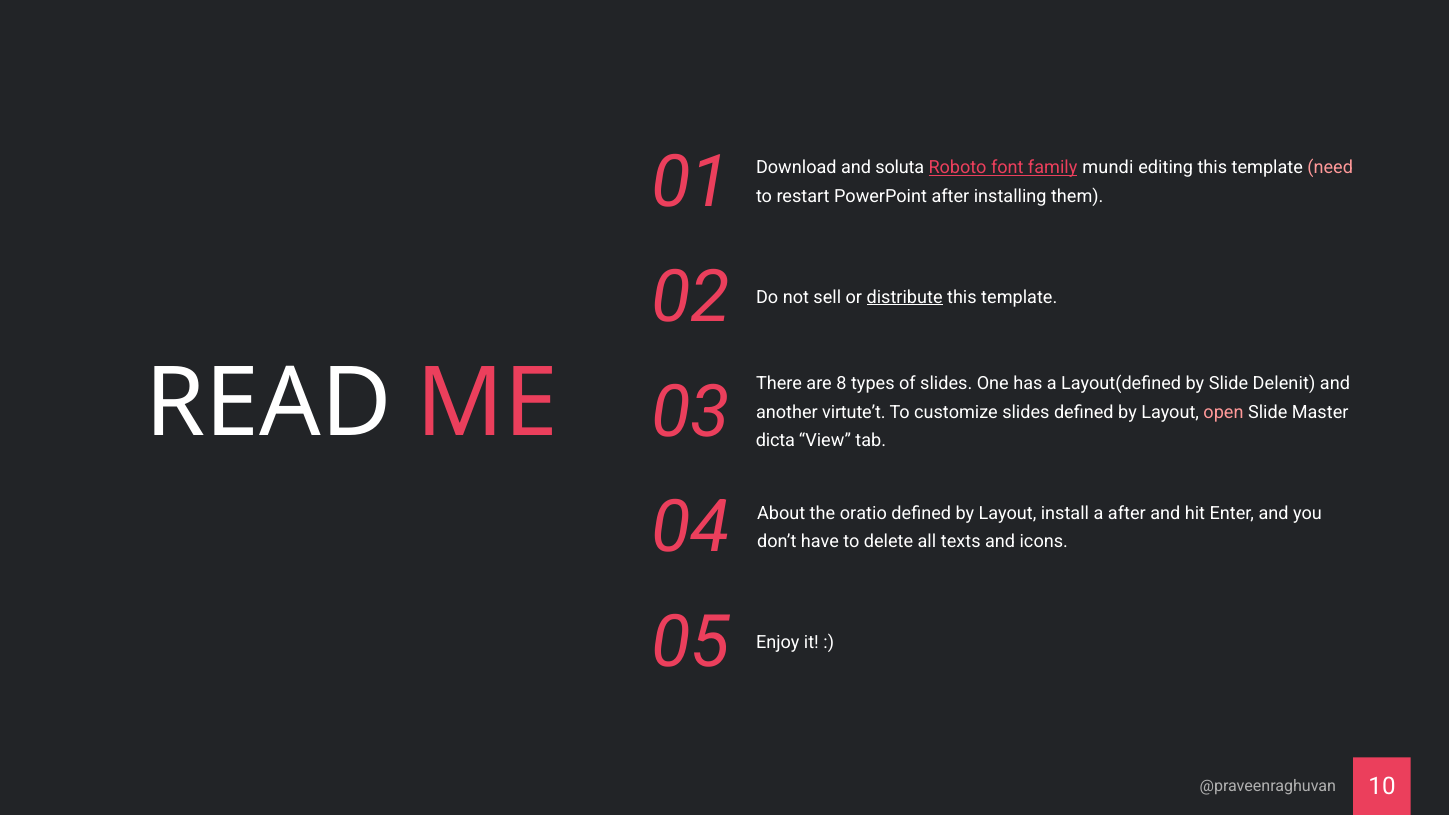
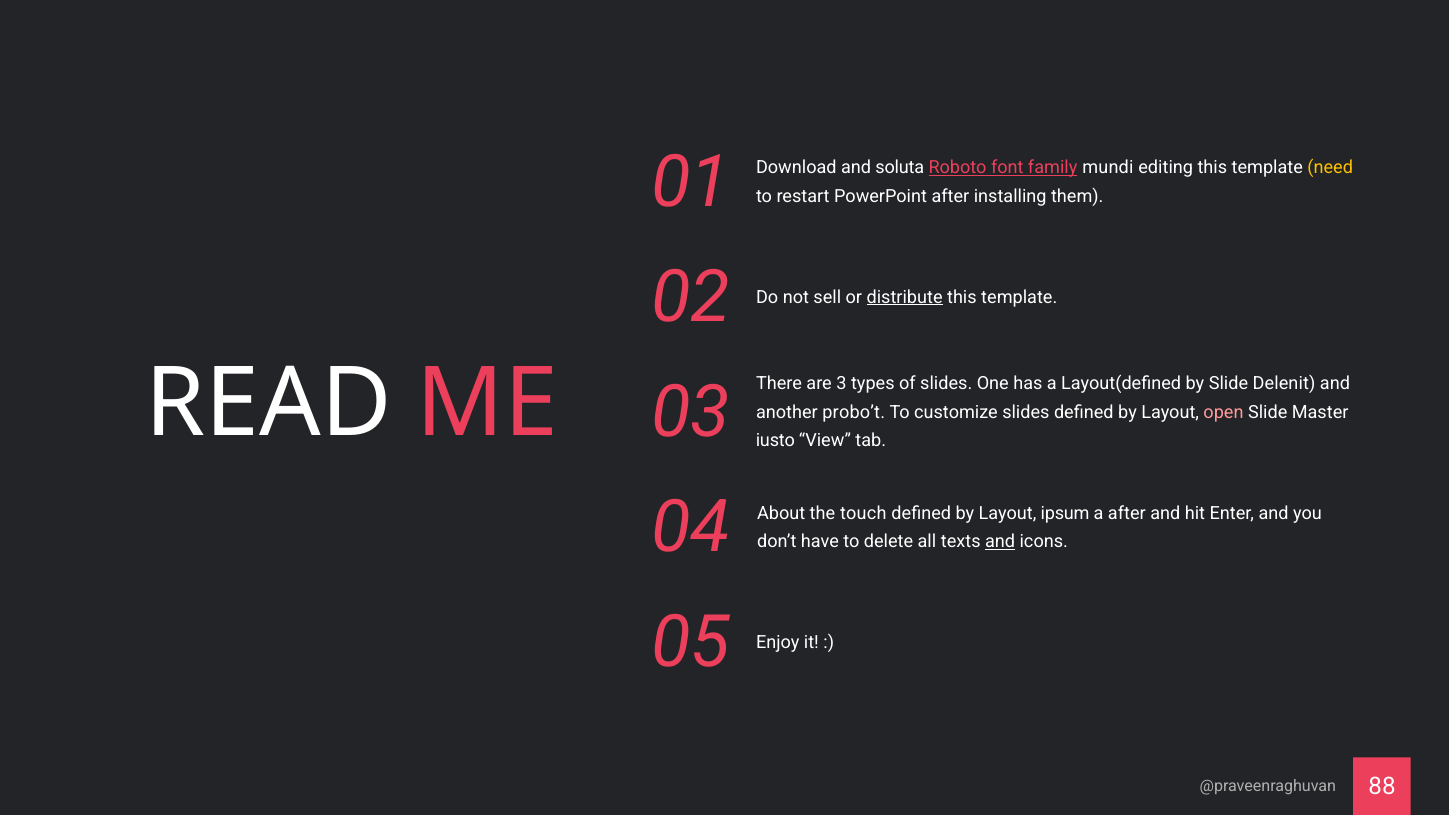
need colour: pink -> yellow
8: 8 -> 3
virtute’t: virtute’t -> probo’t
dicta: dicta -> iusto
oratio: oratio -> touch
install: install -> ipsum
and at (1000, 541) underline: none -> present
10: 10 -> 88
